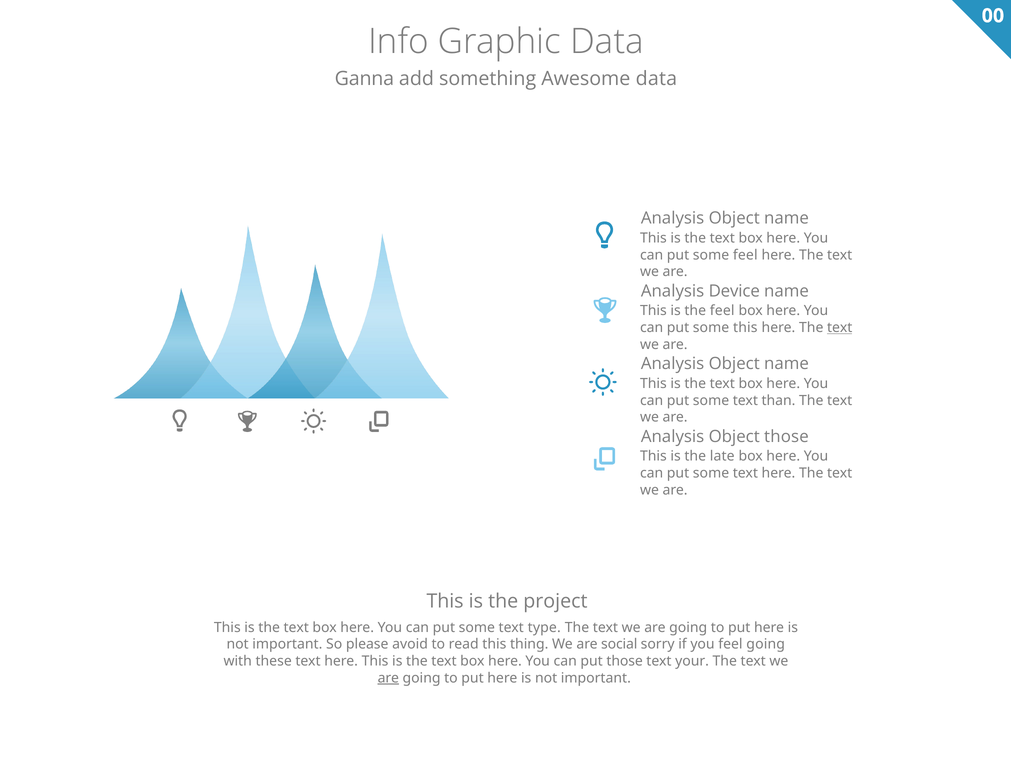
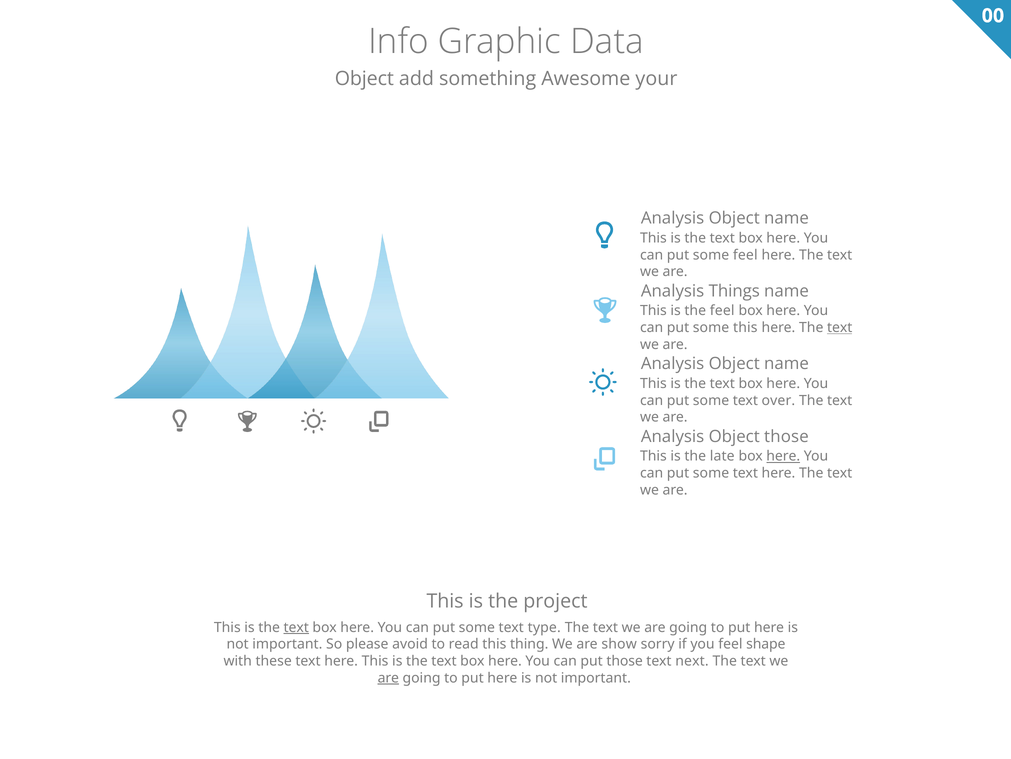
Ganna at (364, 79): Ganna -> Object
Awesome data: data -> your
Device: Device -> Things
than: than -> over
here at (783, 456) underline: none -> present
text at (296, 627) underline: none -> present
social: social -> show
feel going: going -> shape
your: your -> next
